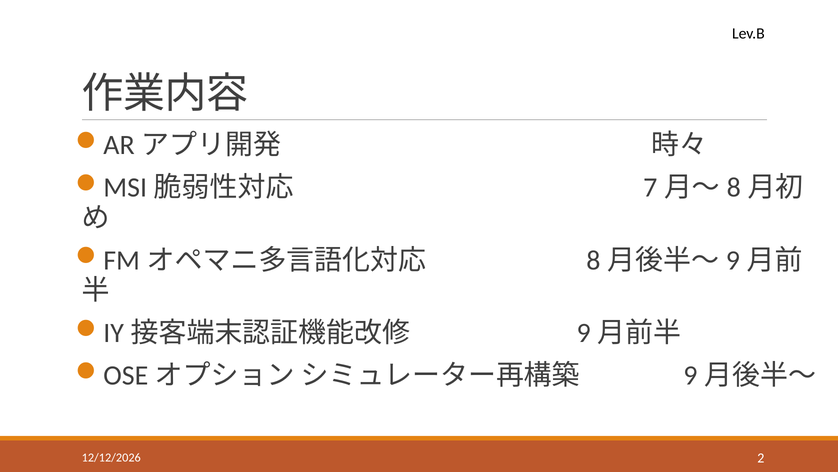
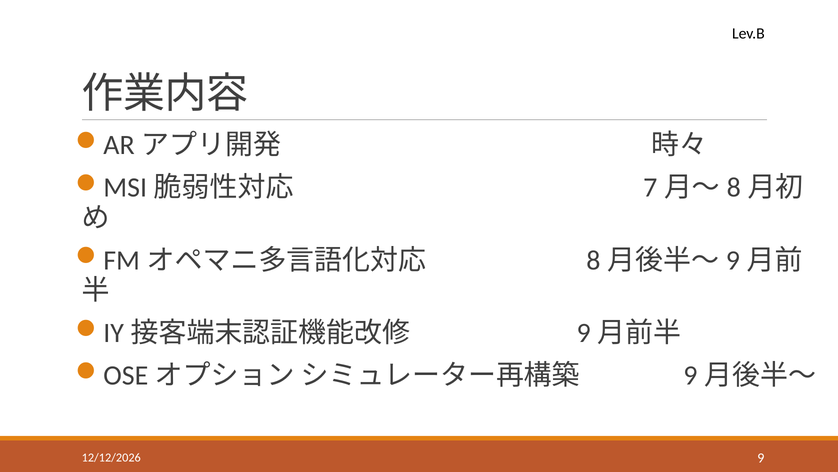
2: 2 -> 9
